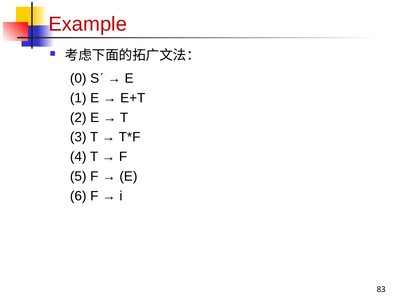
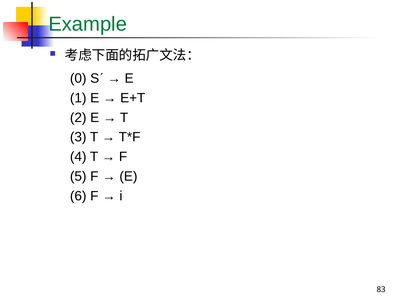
Example colour: red -> green
